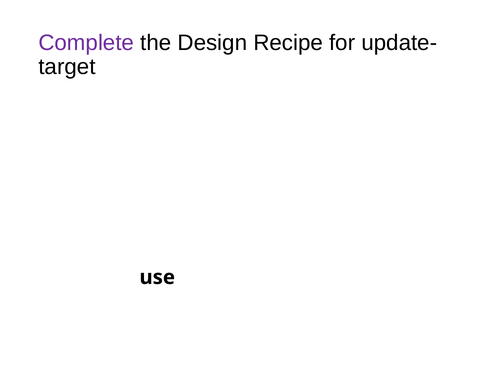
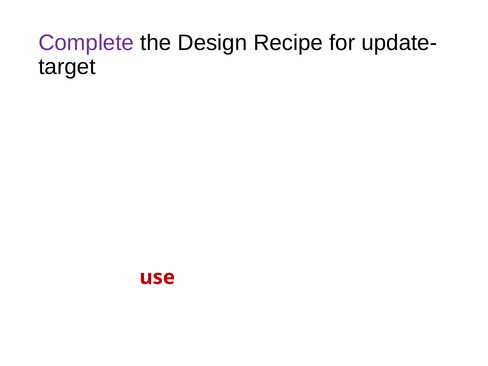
use colour: black -> red
